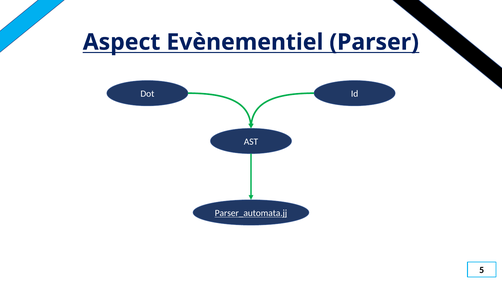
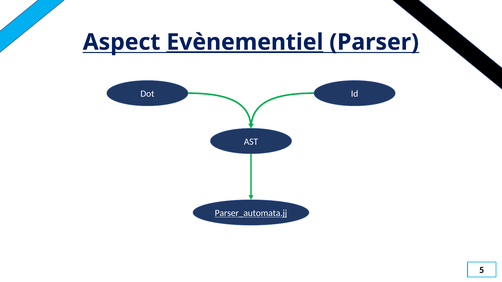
Evènementiel underline: none -> present
